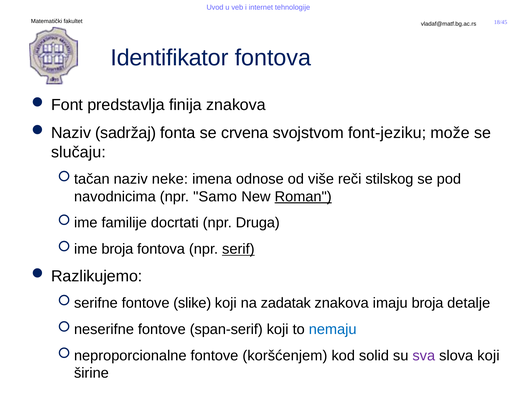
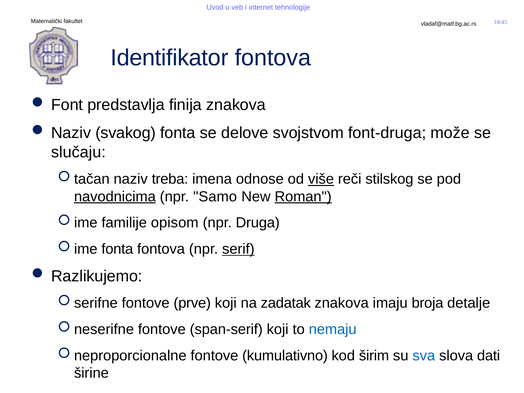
sadržaj: sadržaj -> svakog
crvena: crvena -> delove
font-jeziku: font-jeziku -> font-druga
neke: neke -> treba
više underline: none -> present
navodnicima underline: none -> present
docrtati: docrtati -> opisom
broja at (117, 249): broja -> fonta
slike: slike -> prve
koršćenjem: koršćenjem -> kumulativno
solid: solid -> širim
sva colour: purple -> blue
slova koji: koji -> dati
